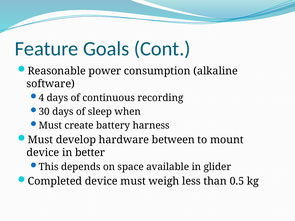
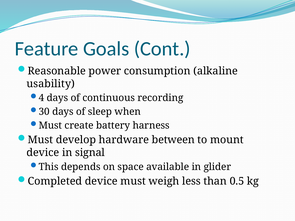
software: software -> usability
better: better -> signal
